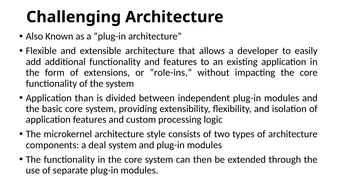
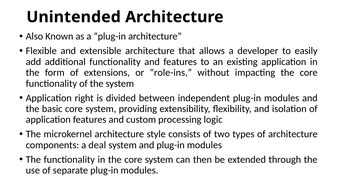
Challenging: Challenging -> Unintended
than: than -> right
